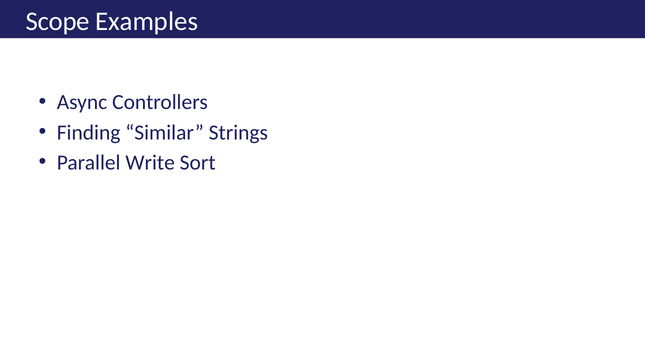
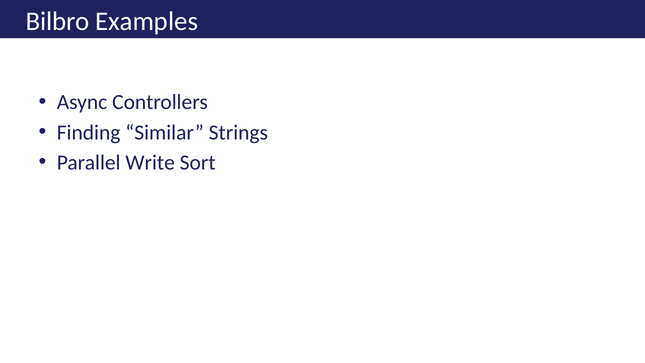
Scope: Scope -> Bilbro
